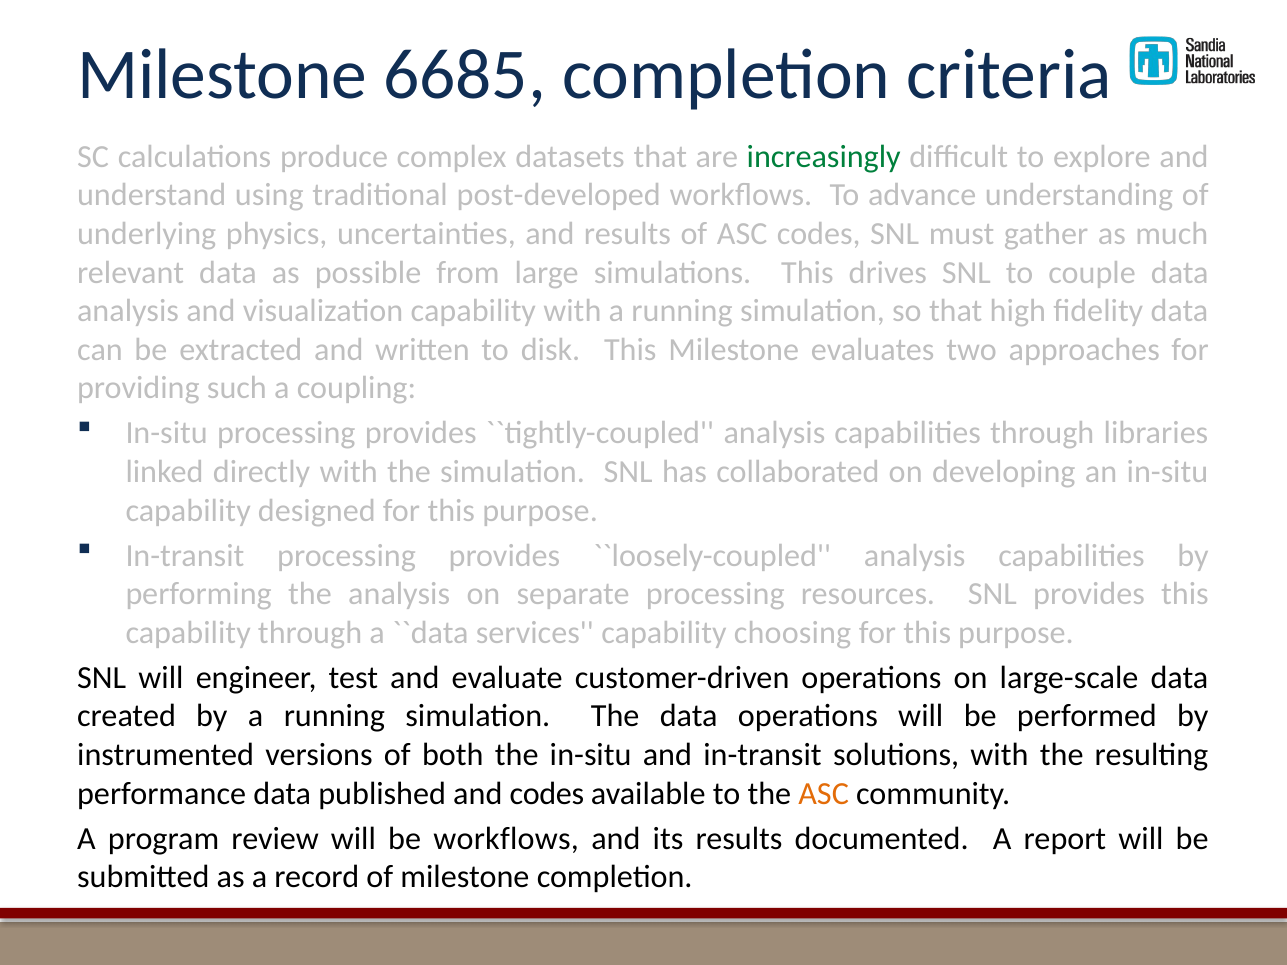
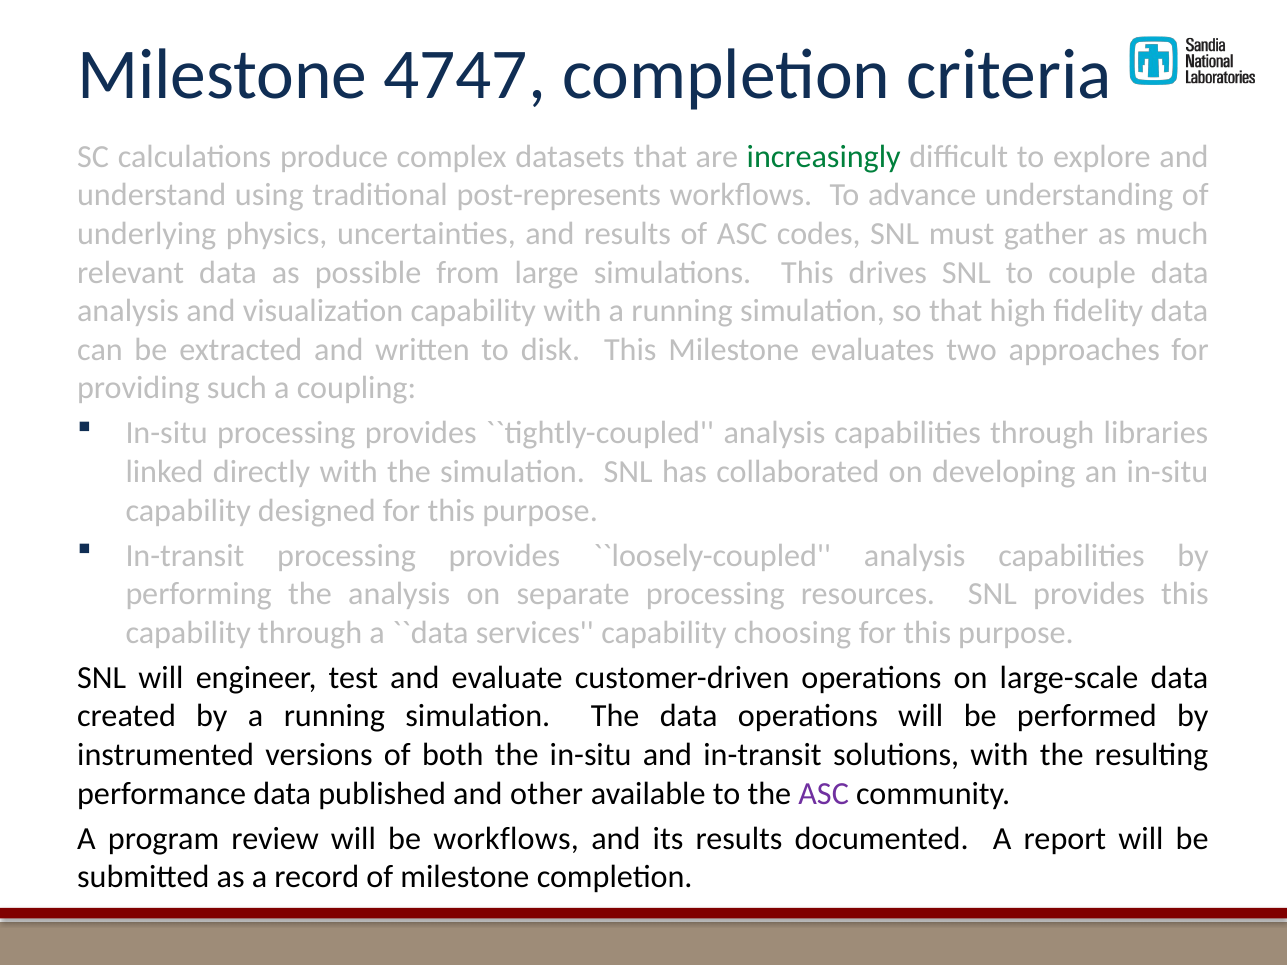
6685: 6685 -> 4747
post-developed: post-developed -> post-represents
and codes: codes -> other
ASC at (824, 794) colour: orange -> purple
